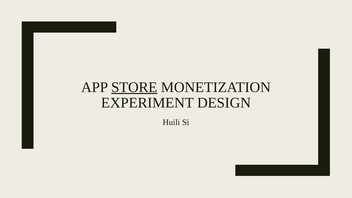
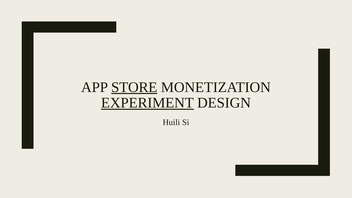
EXPERIMENT underline: none -> present
